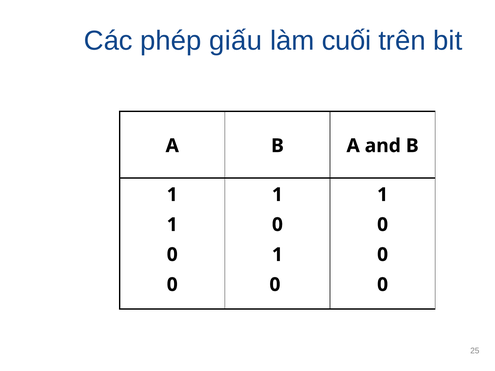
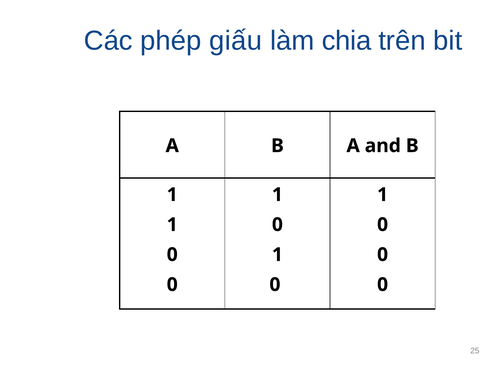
cuối: cuối -> chia
